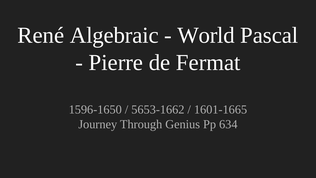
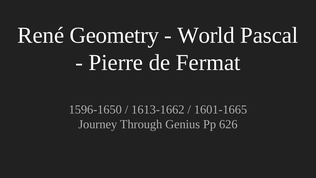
Algebraic: Algebraic -> Geometry
5653-1662: 5653-1662 -> 1613-1662
634: 634 -> 626
